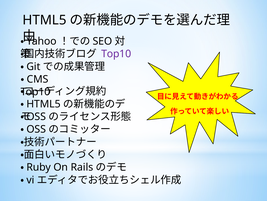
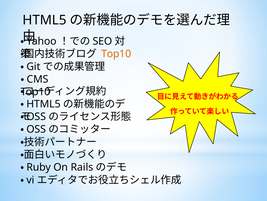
Top10 at (116, 54) colour: purple -> orange
